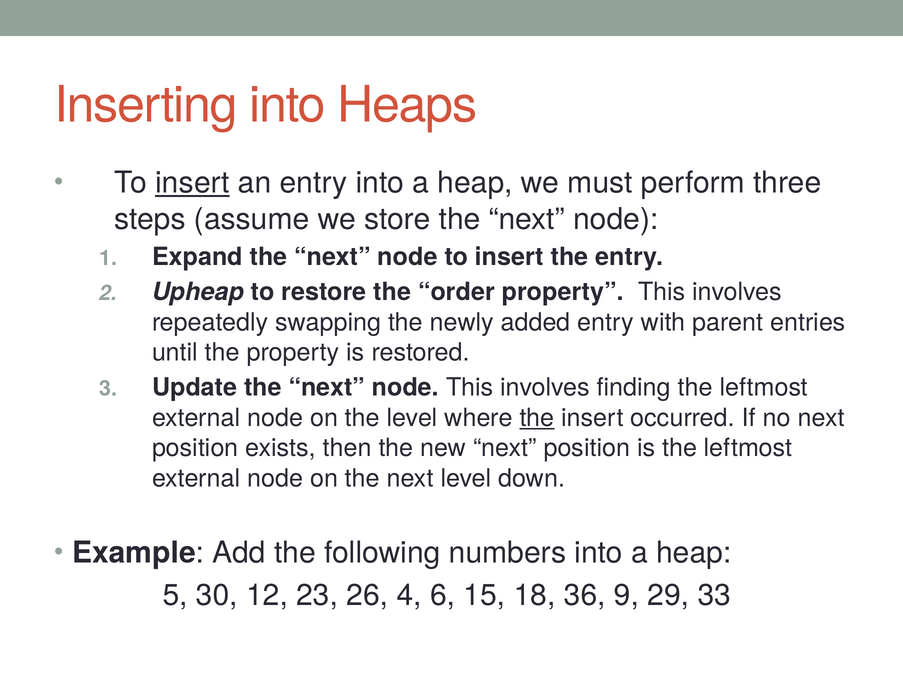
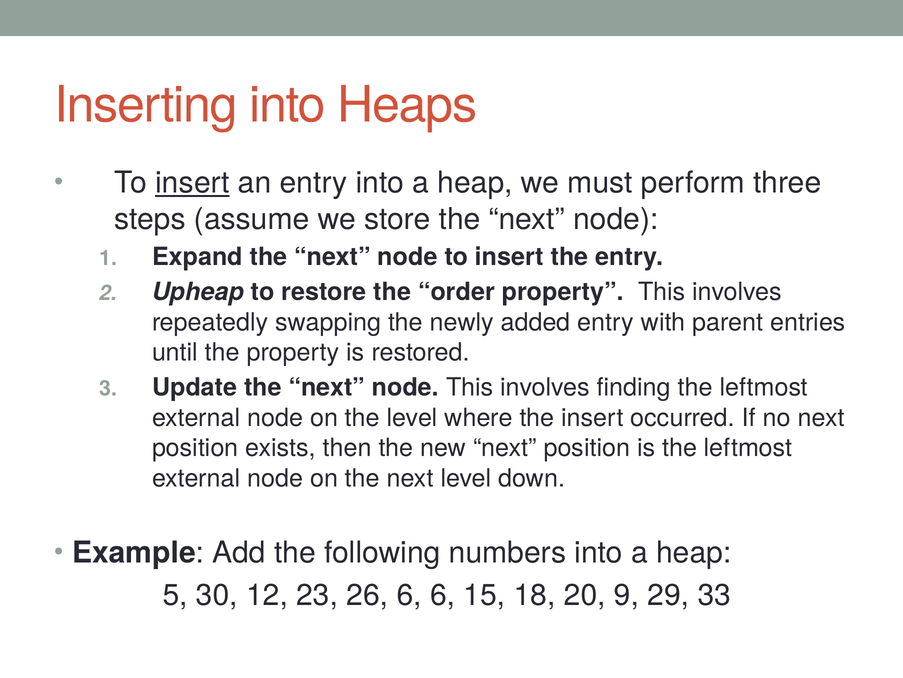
the at (537, 417) underline: present -> none
26 4: 4 -> 6
36: 36 -> 20
